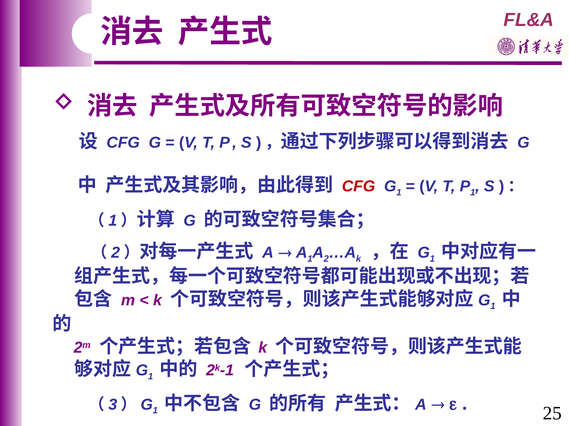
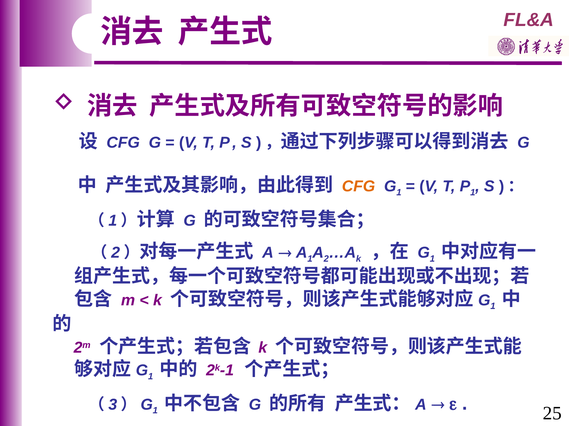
CFG at (359, 187) colour: red -> orange
